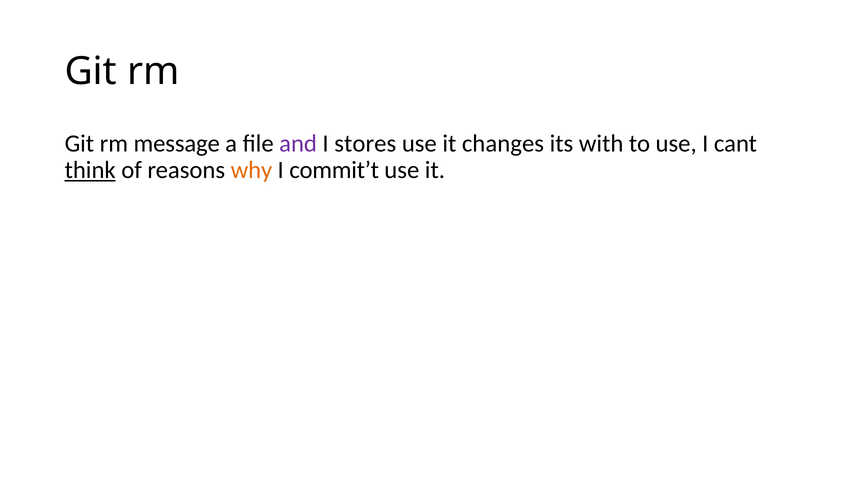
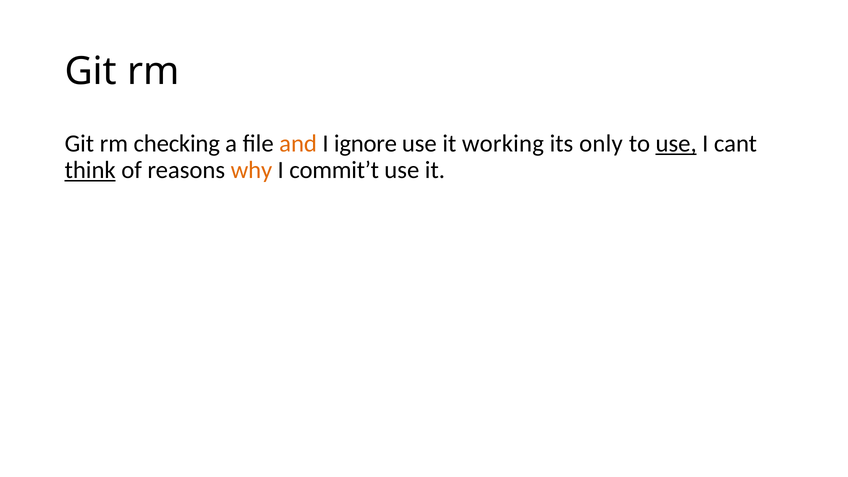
message: message -> checking
and colour: purple -> orange
stores: stores -> ignore
changes: changes -> working
with: with -> only
use at (676, 143) underline: none -> present
